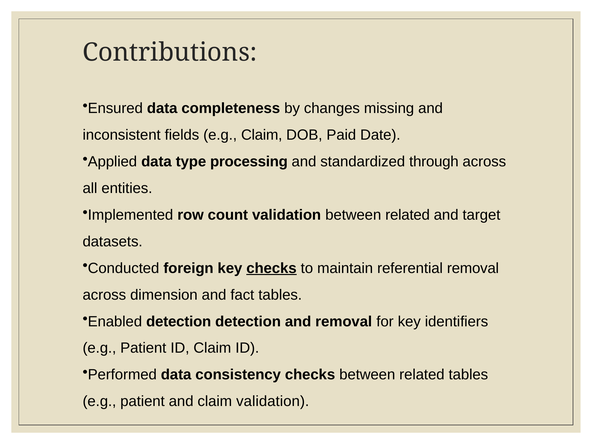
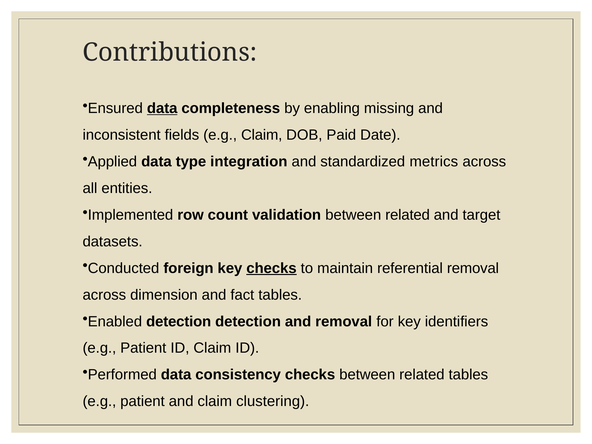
data at (162, 108) underline: none -> present
changes: changes -> enabling
processing: processing -> integration
through: through -> metrics
claim validation: validation -> clustering
